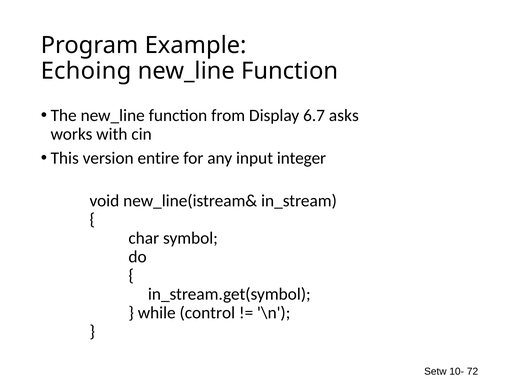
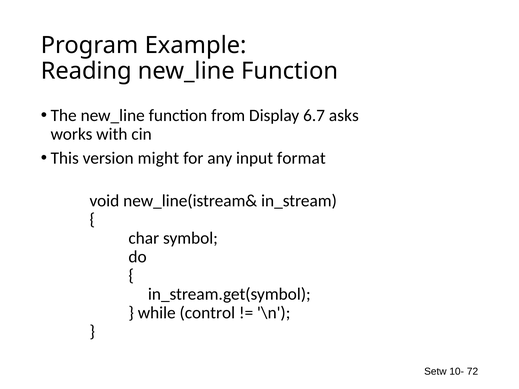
Echoing: Echoing -> Reading
entire: entire -> might
integer: integer -> format
